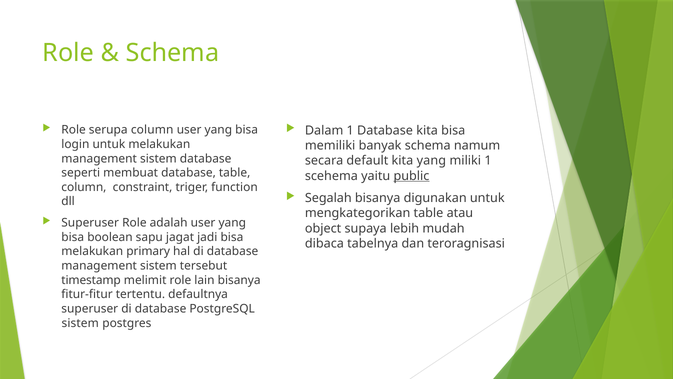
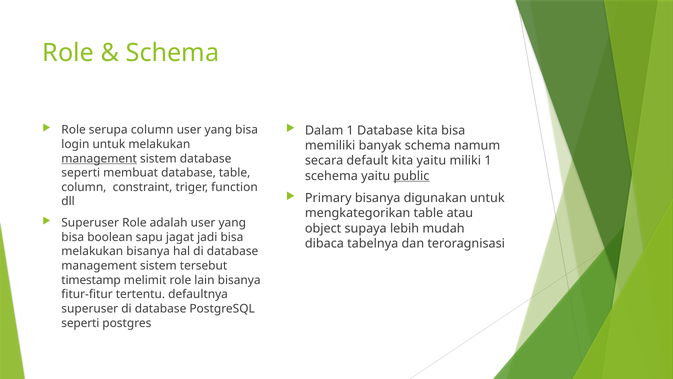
management at (99, 158) underline: none -> present
kita yang: yang -> yaitu
Segalah: Segalah -> Primary
melakukan primary: primary -> bisanya
sistem at (80, 323): sistem -> seperti
